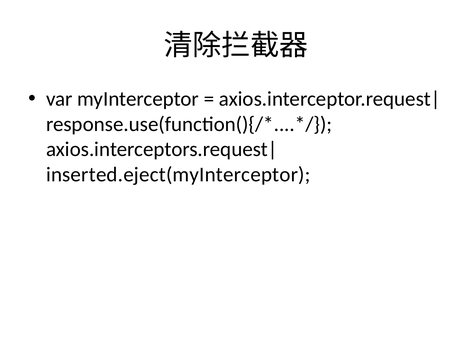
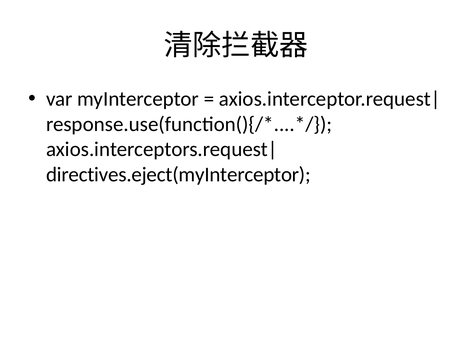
inserted.eject(myInterceptor: inserted.eject(myInterceptor -> directives.eject(myInterceptor
